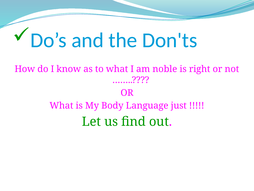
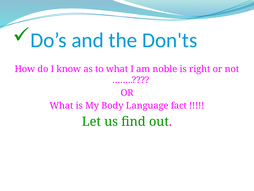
just: just -> fact
